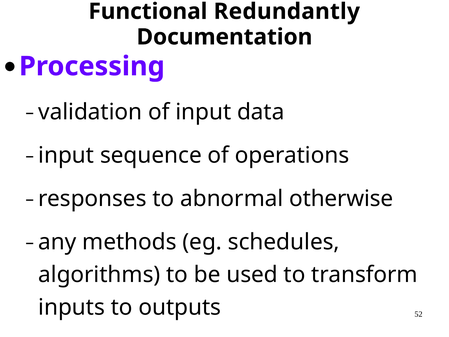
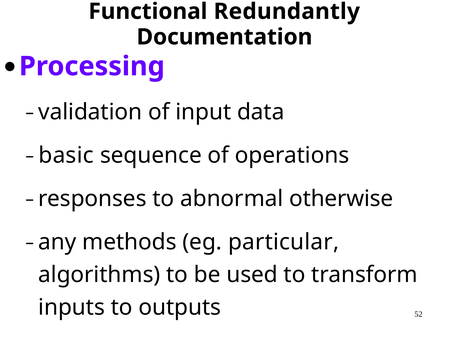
input at (66, 155): input -> basic
schedules: schedules -> particular
